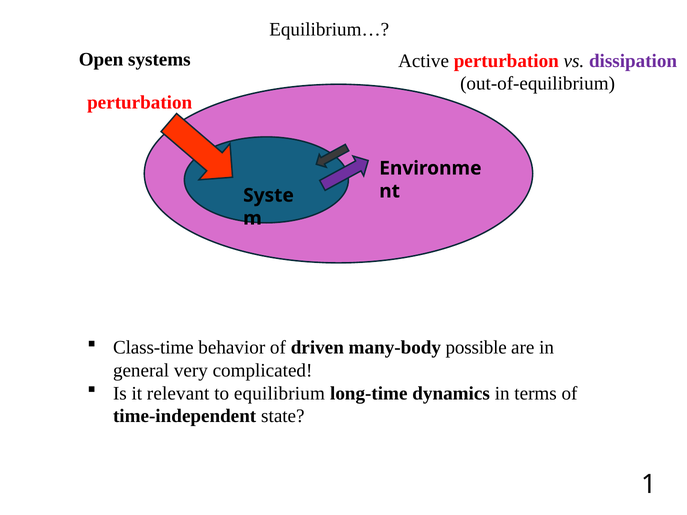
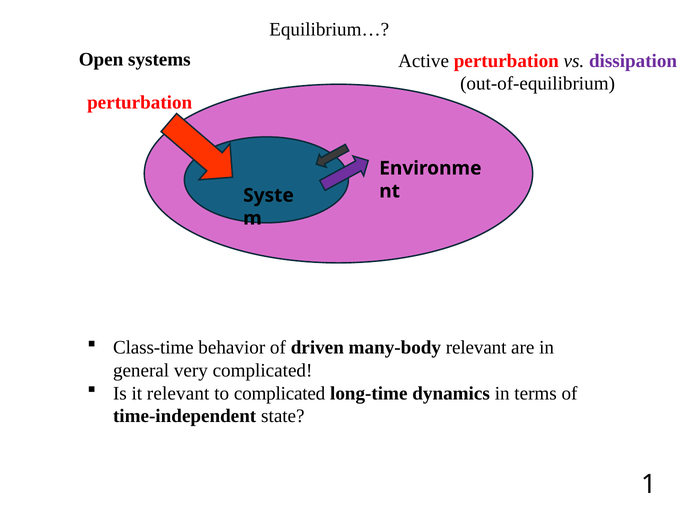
many-body possible: possible -> relevant
to equilibrium: equilibrium -> complicated
